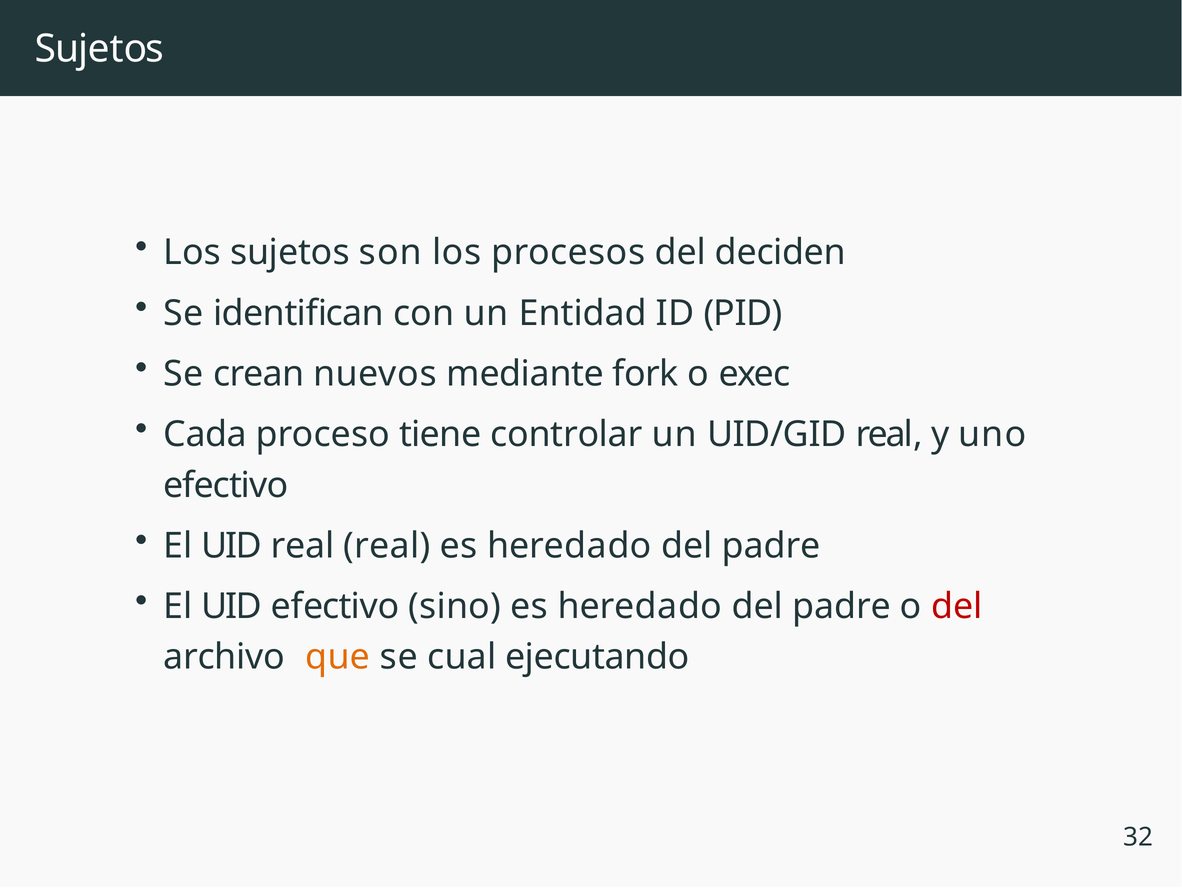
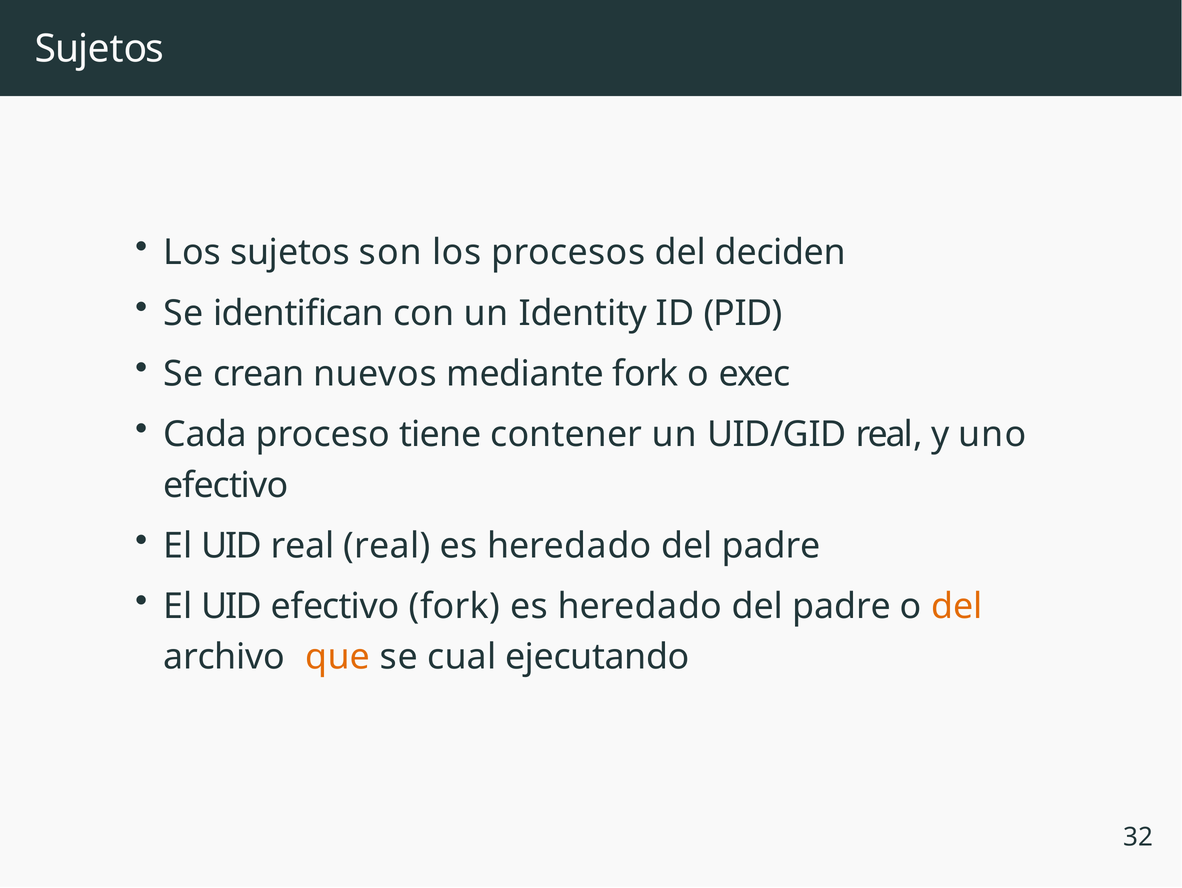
Entidad: Entidad -> Identity
controlar: controlar -> contener
efectivo sino: sino -> fork
del at (957, 606) colour: red -> orange
